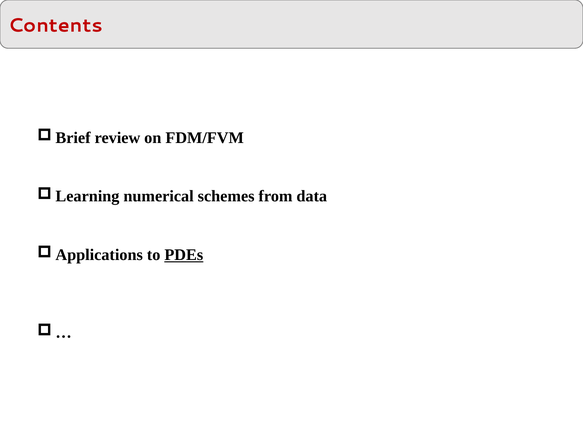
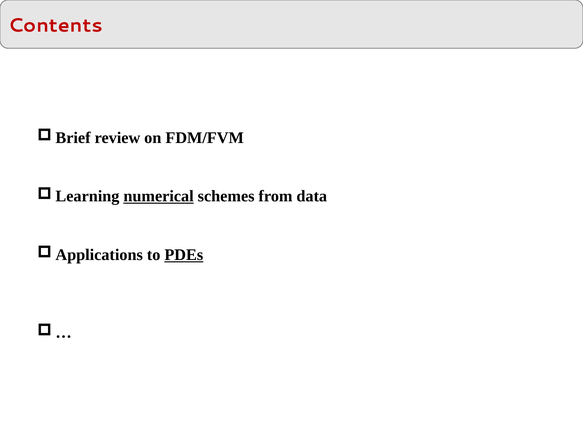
numerical underline: none -> present
